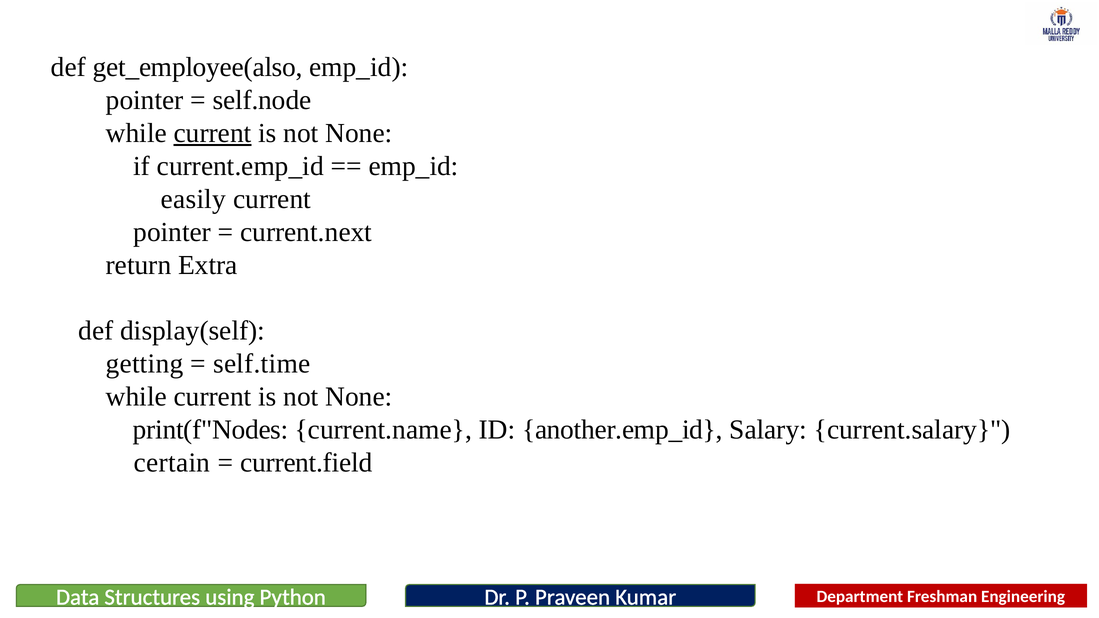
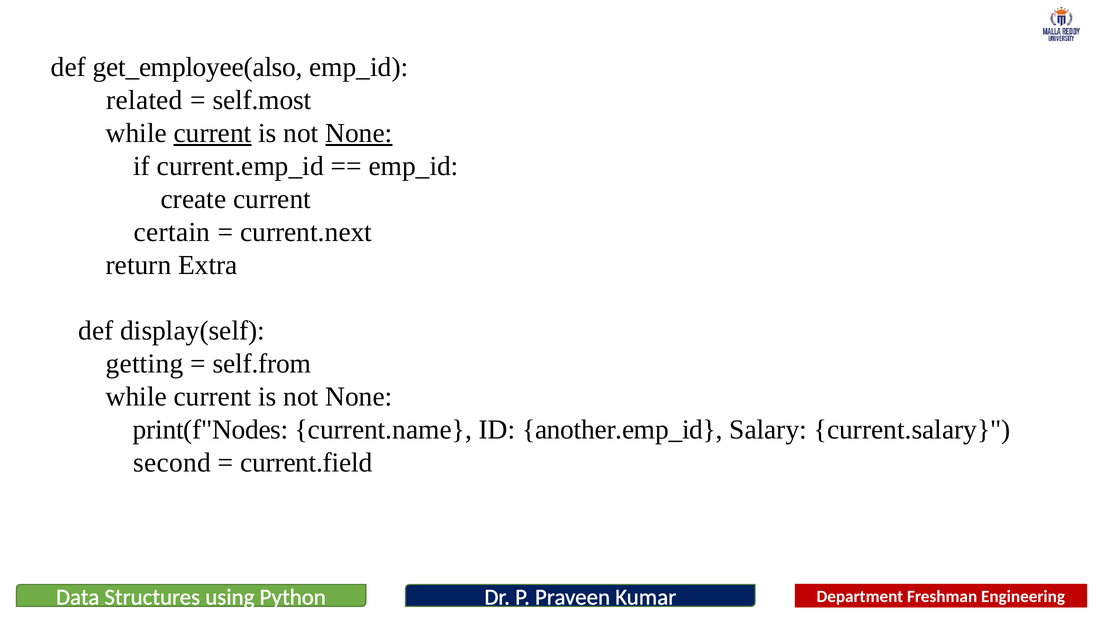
pointer at (145, 100): pointer -> related
self.node: self.node -> self.most
None at (359, 133) underline: none -> present
easily: easily -> create
pointer at (172, 232): pointer -> certain
self.time: self.time -> self.from
certain: certain -> second
